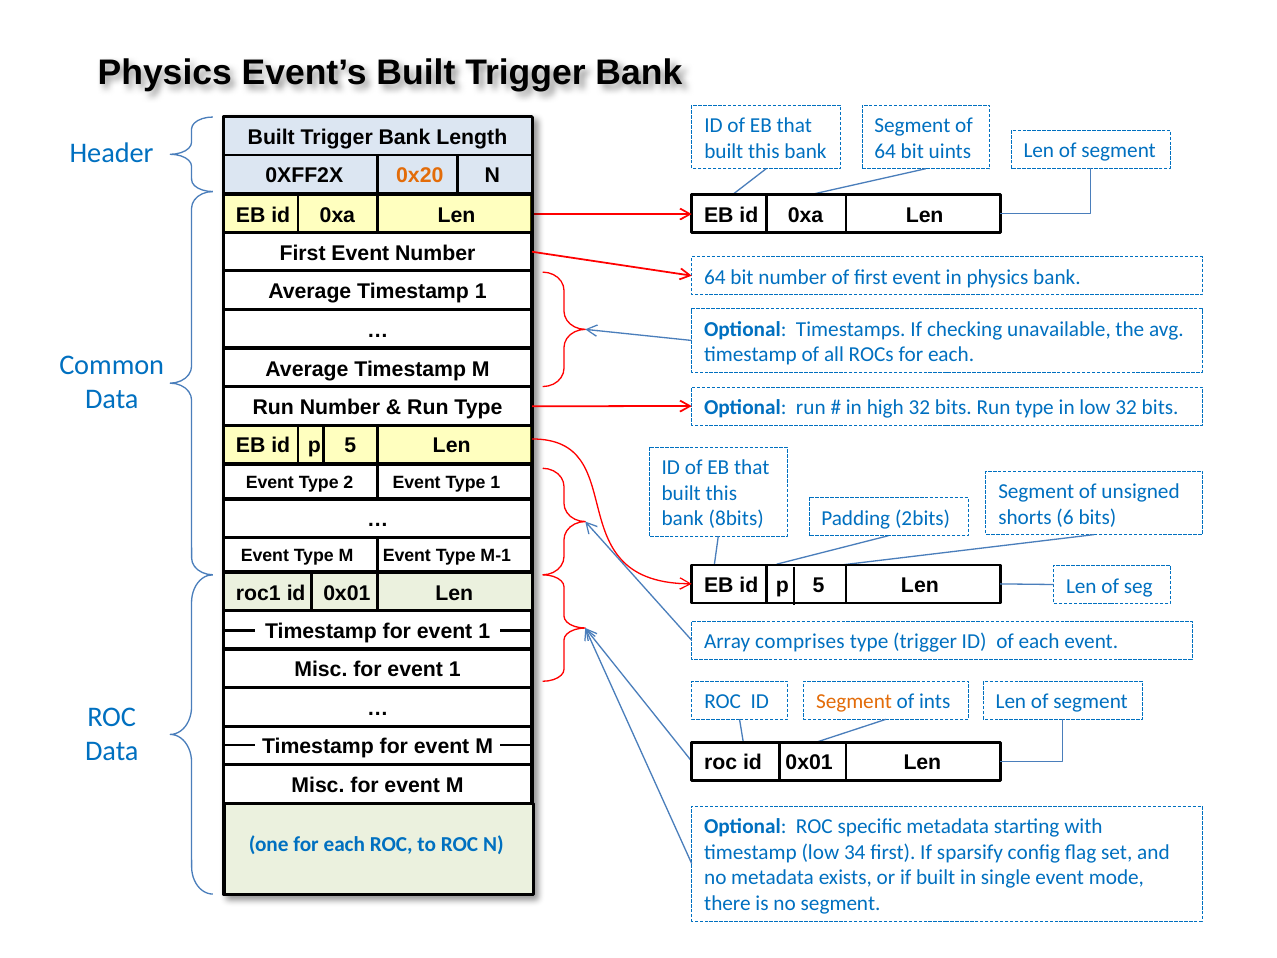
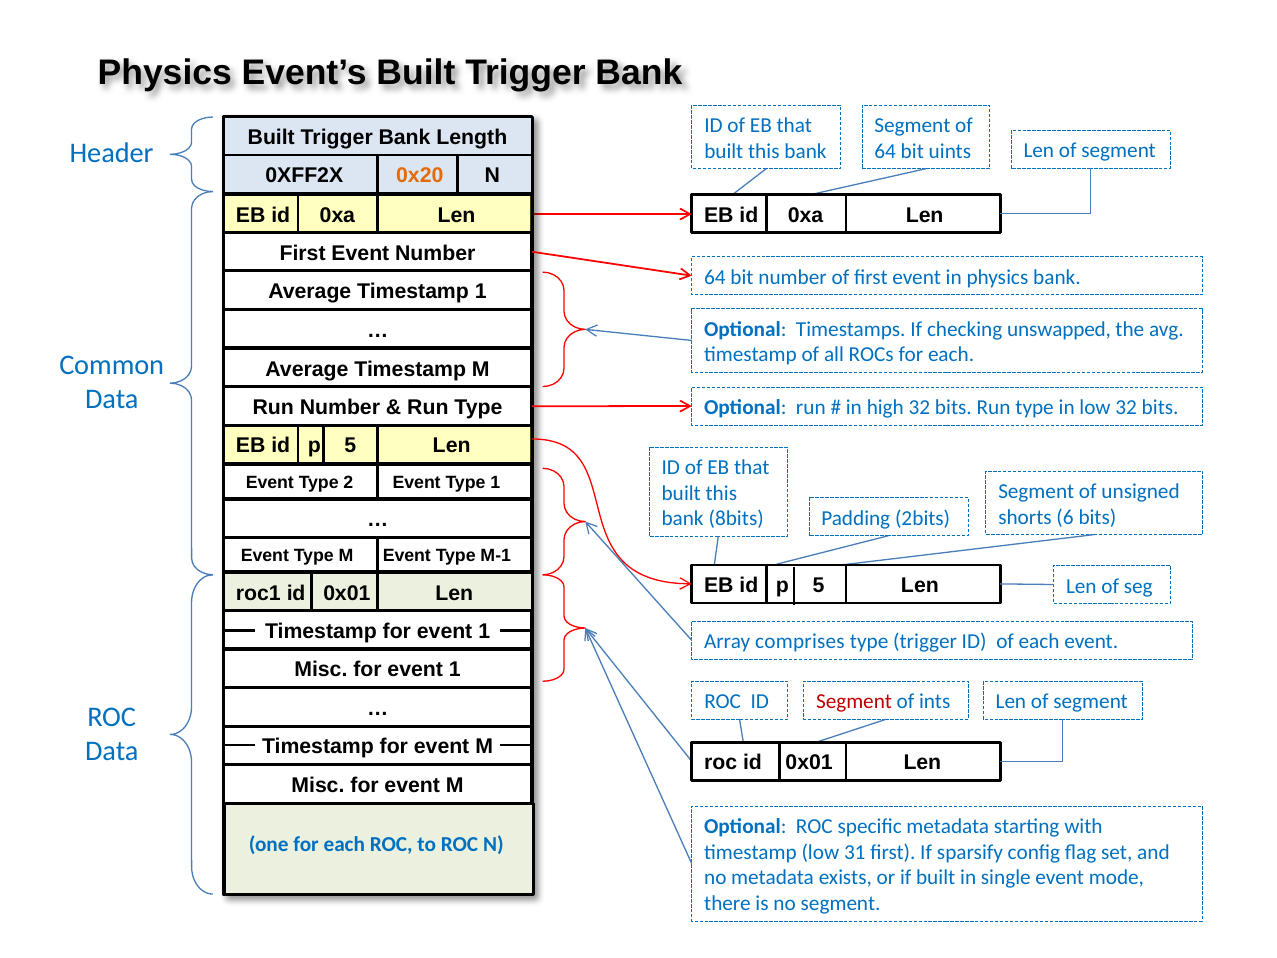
unavailable: unavailable -> unswapped
Segment at (854, 702) colour: orange -> red
34: 34 -> 31
